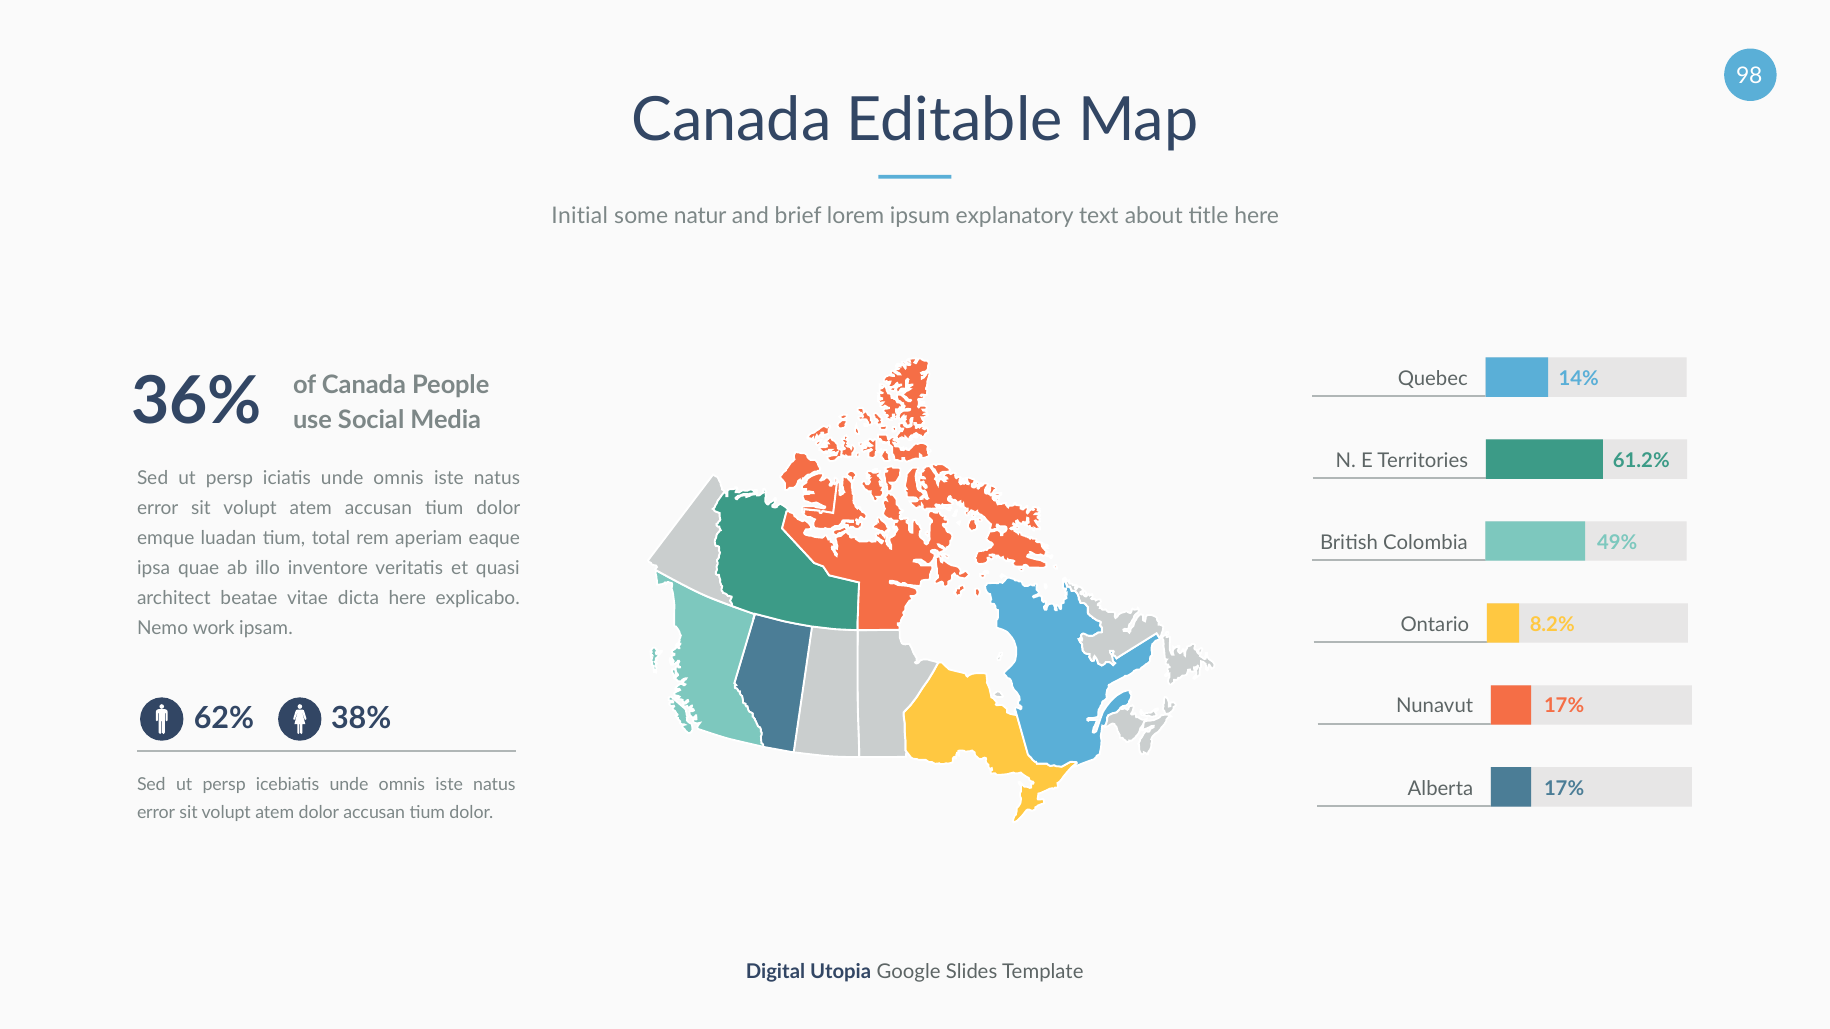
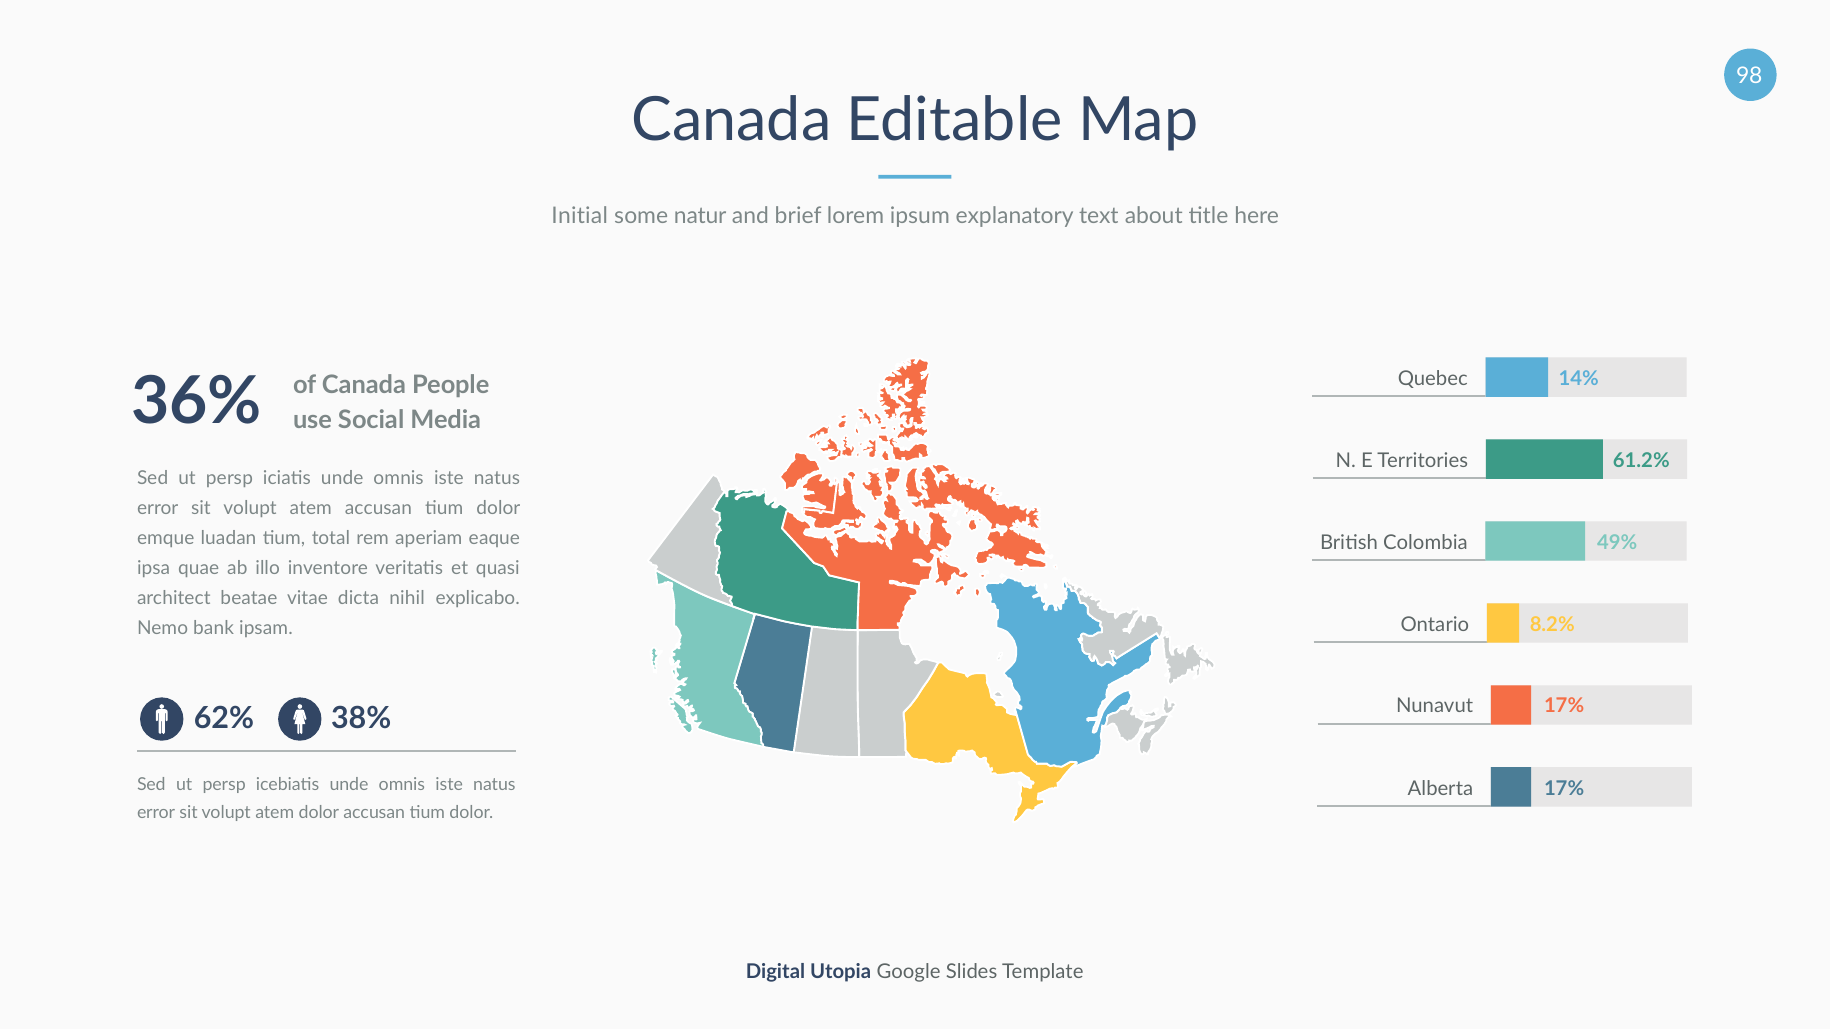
dicta here: here -> nihil
work: work -> bank
